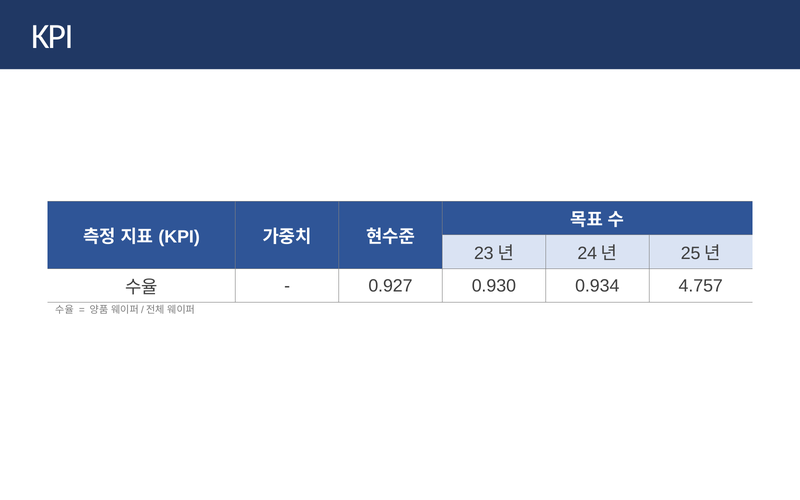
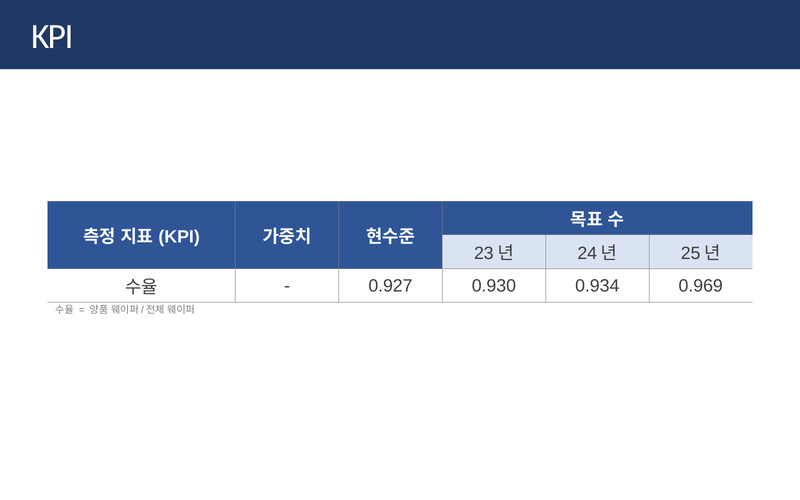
4.757: 4.757 -> 0.969
